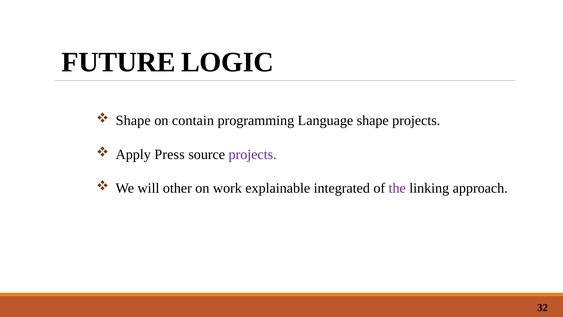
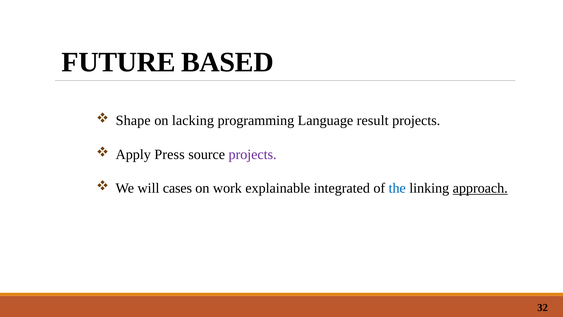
LOGIC: LOGIC -> BASED
contain: contain -> lacking
Language shape: shape -> result
other: other -> cases
the colour: purple -> blue
approach underline: none -> present
